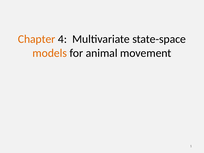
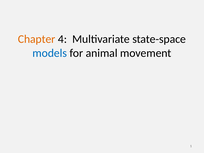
models colour: orange -> blue
